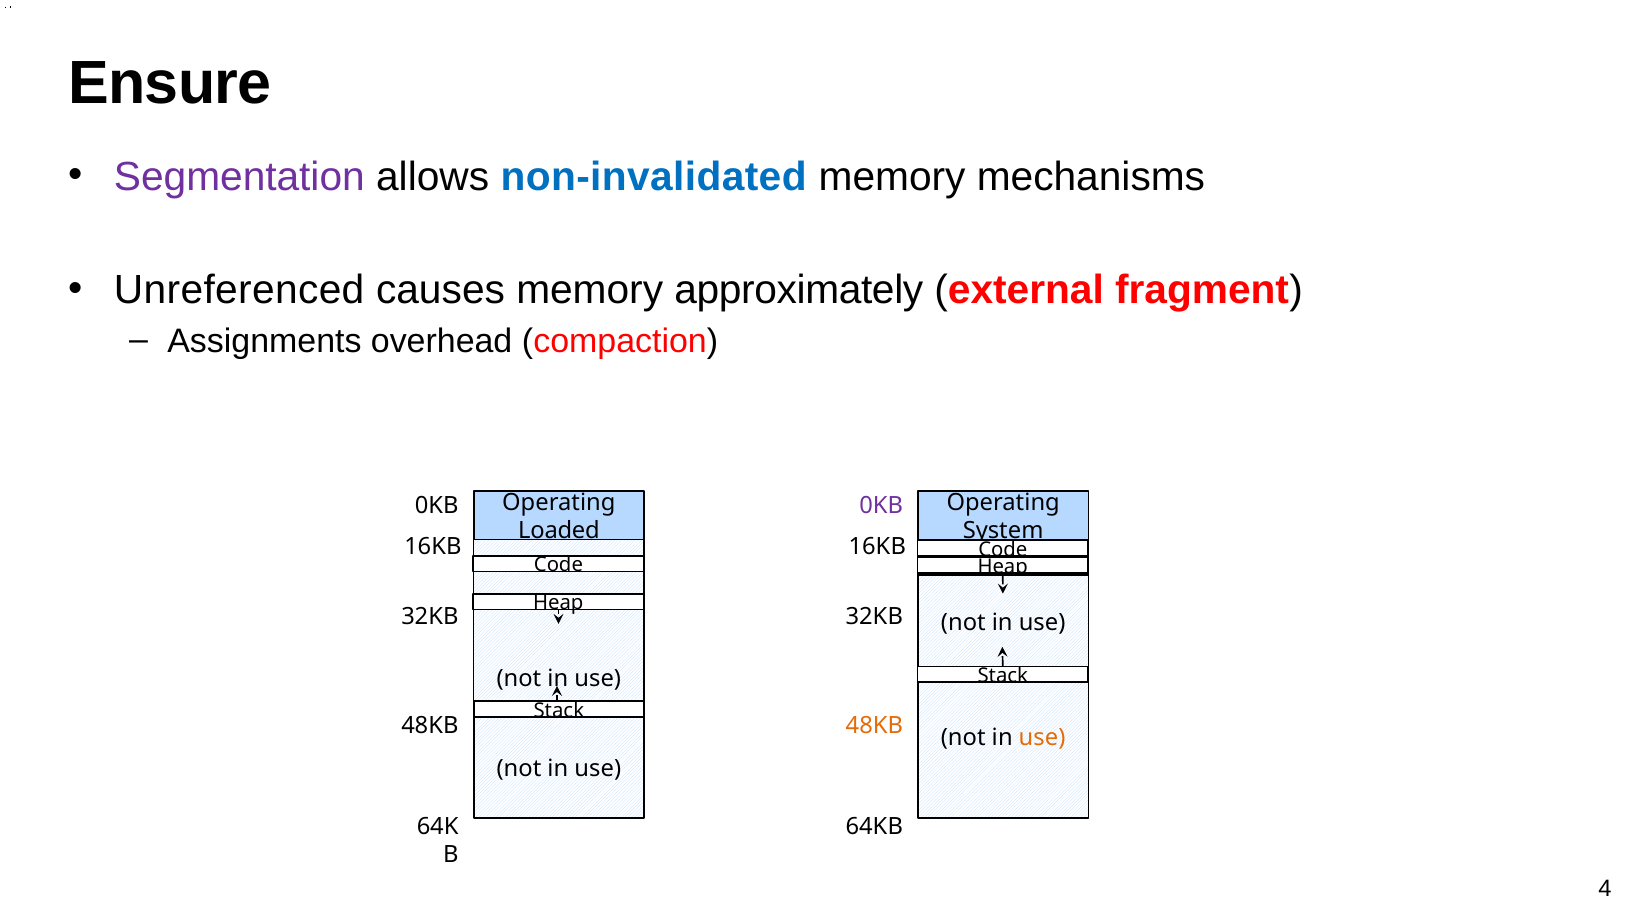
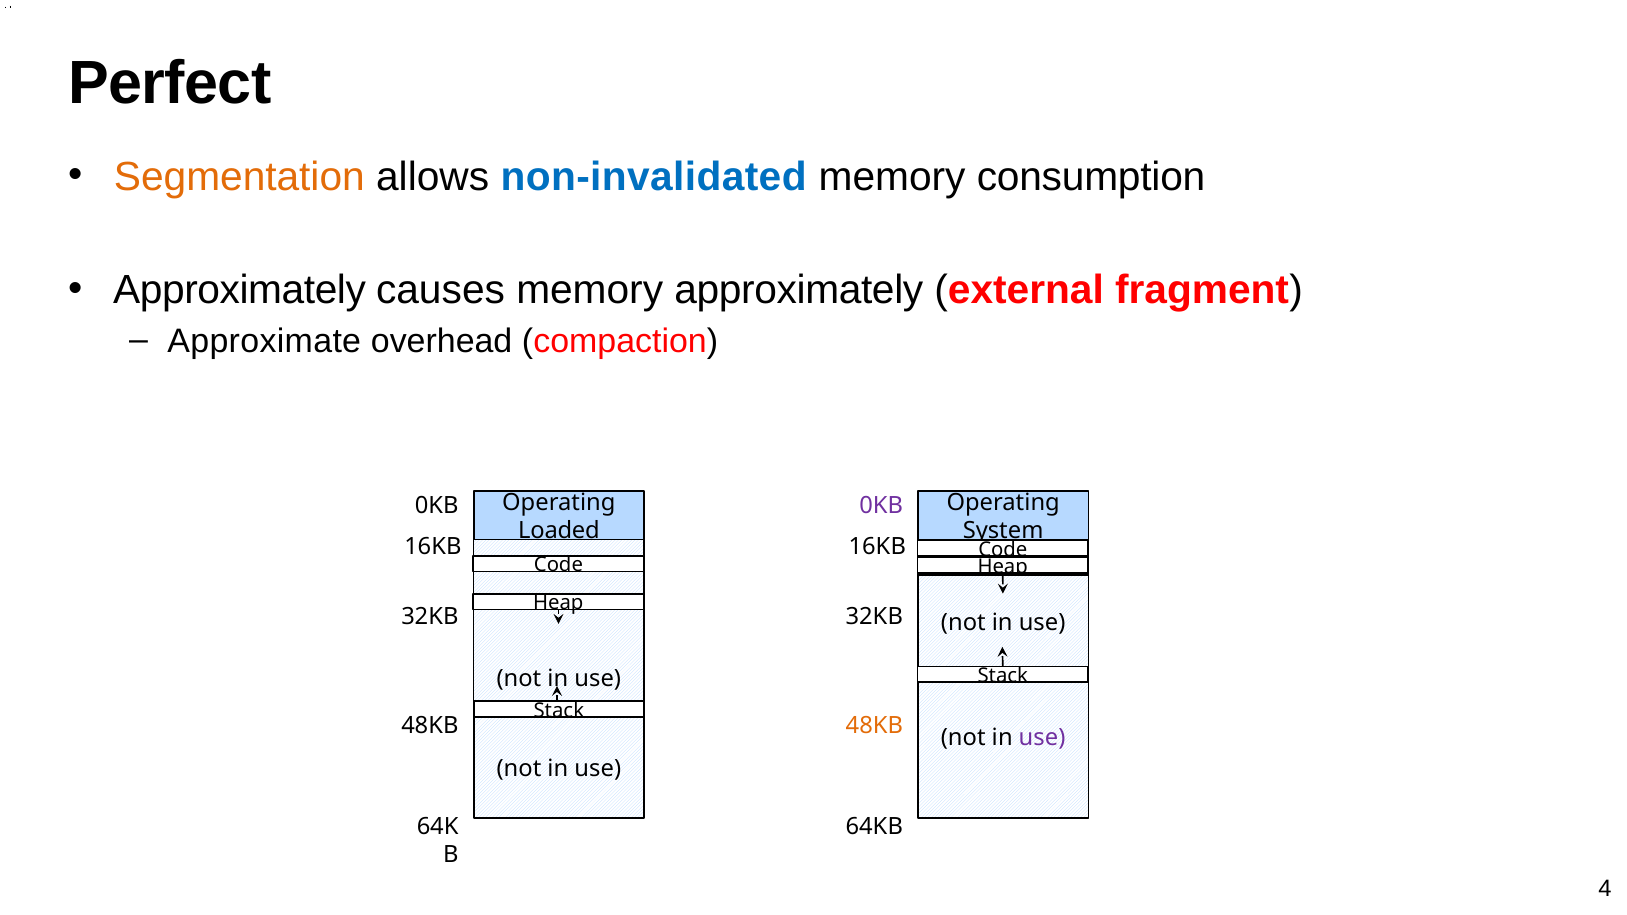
Ensure: Ensure -> Perfect
Segmentation colour: purple -> orange
mechanisms: mechanisms -> consumption
Unreferenced at (239, 290): Unreferenced -> Approximately
Assignments: Assignments -> Approximate
use at (1042, 737) colour: orange -> purple
